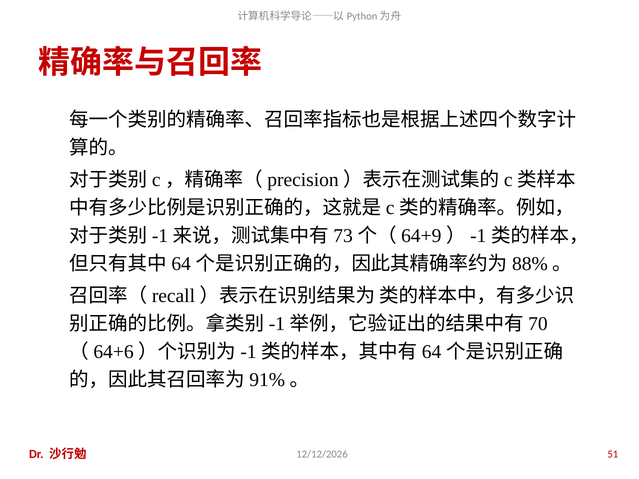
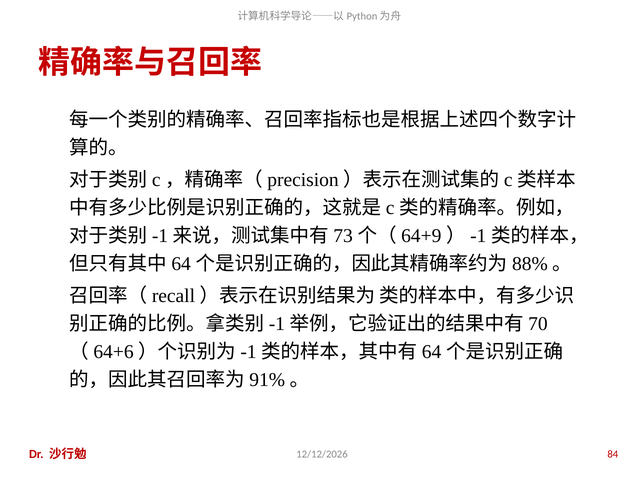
51: 51 -> 84
